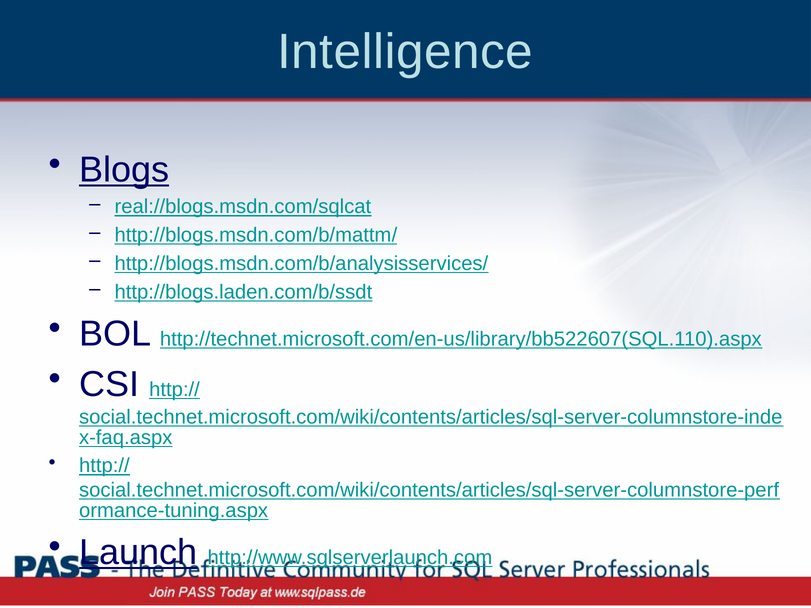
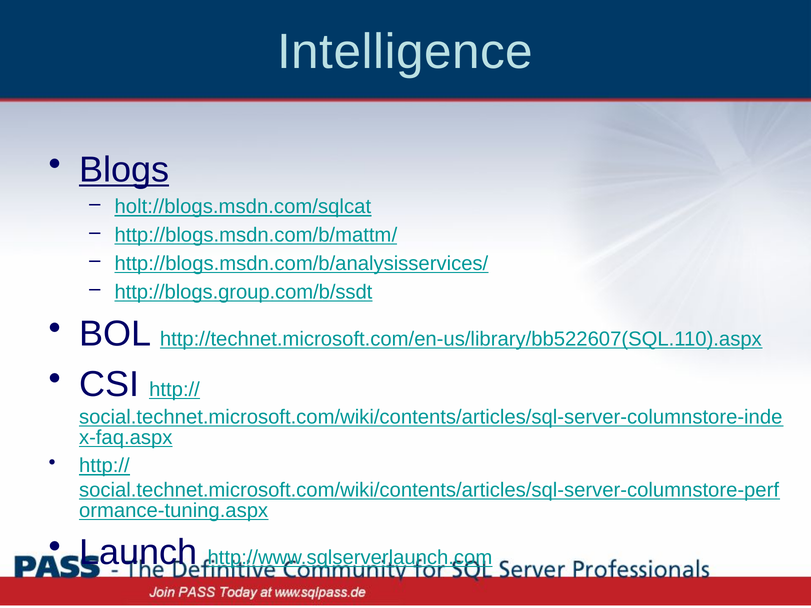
real://blogs.msdn.com/sqlcat: real://blogs.msdn.com/sqlcat -> holt://blogs.msdn.com/sqlcat
http://blogs.laden.com/b/ssdt: http://blogs.laden.com/b/ssdt -> http://blogs.group.com/b/ssdt
Launch underline: present -> none
